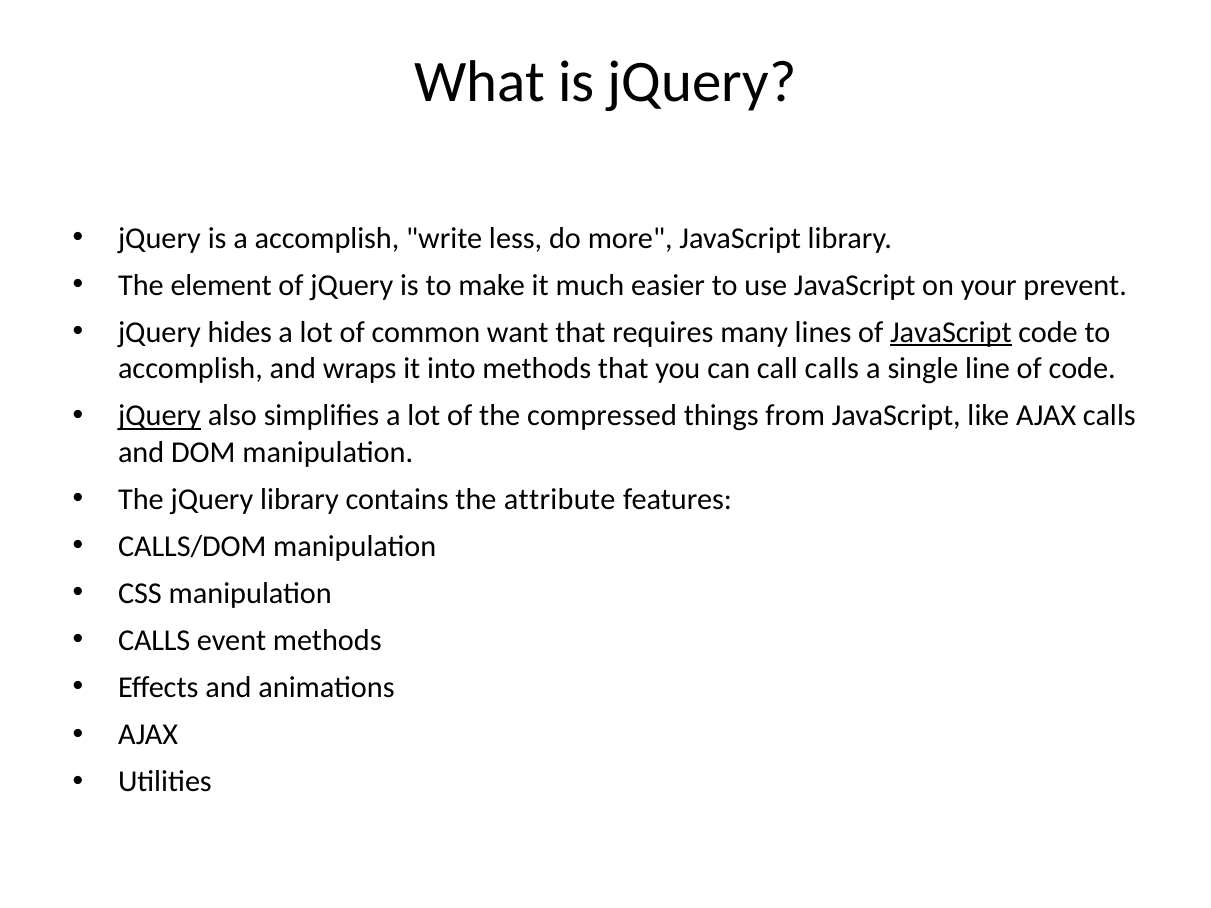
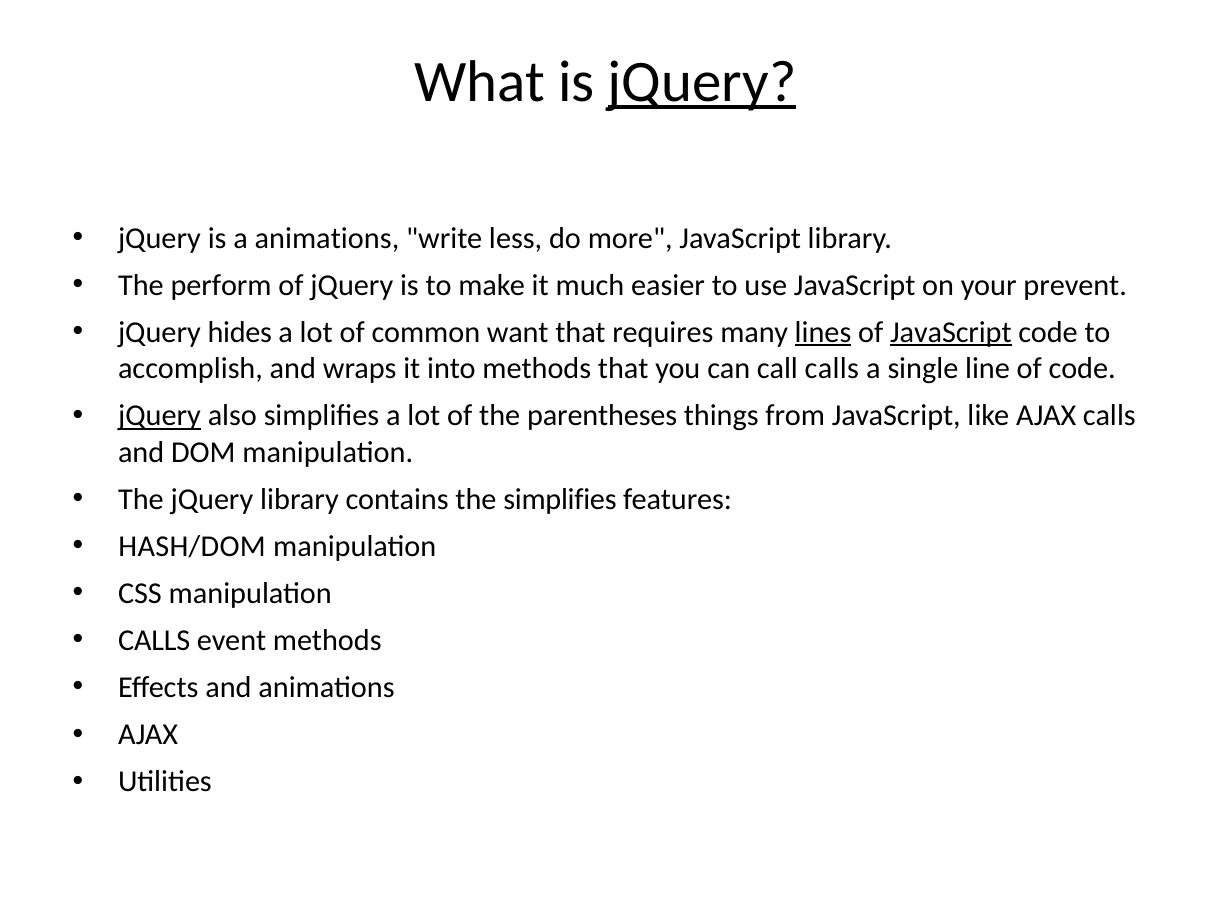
jQuery at (702, 82) underline: none -> present
a accomplish: accomplish -> animations
element: element -> perform
lines underline: none -> present
compressed: compressed -> parentheses
the attribute: attribute -> simplifies
CALLS/DOM: CALLS/DOM -> HASH/DOM
